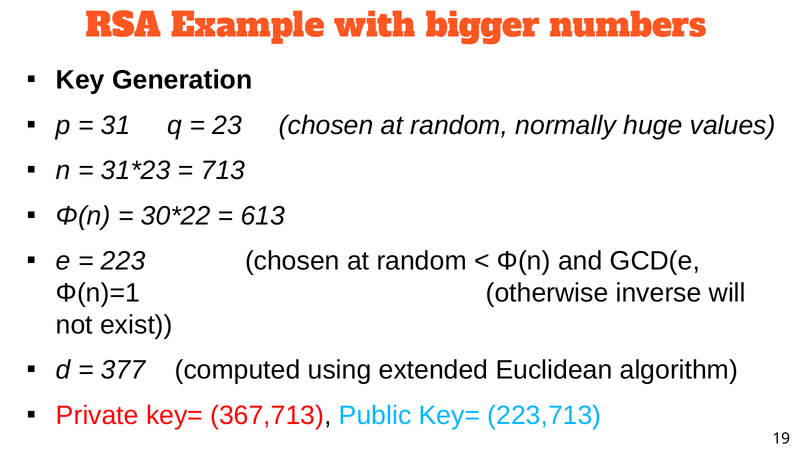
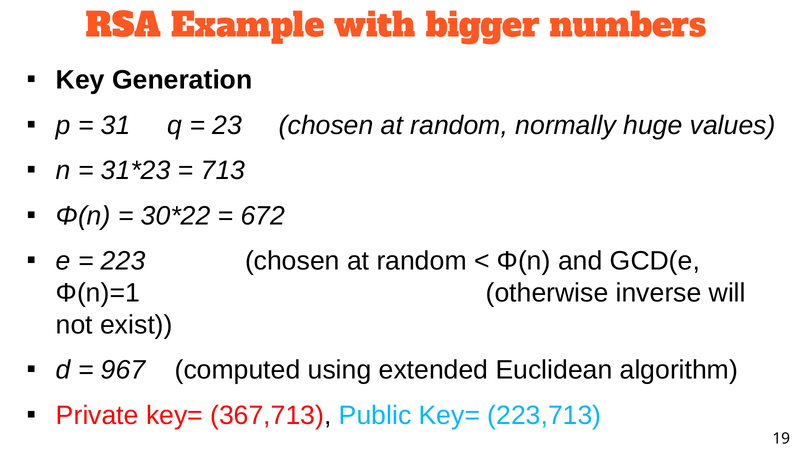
613: 613 -> 672
377: 377 -> 967
